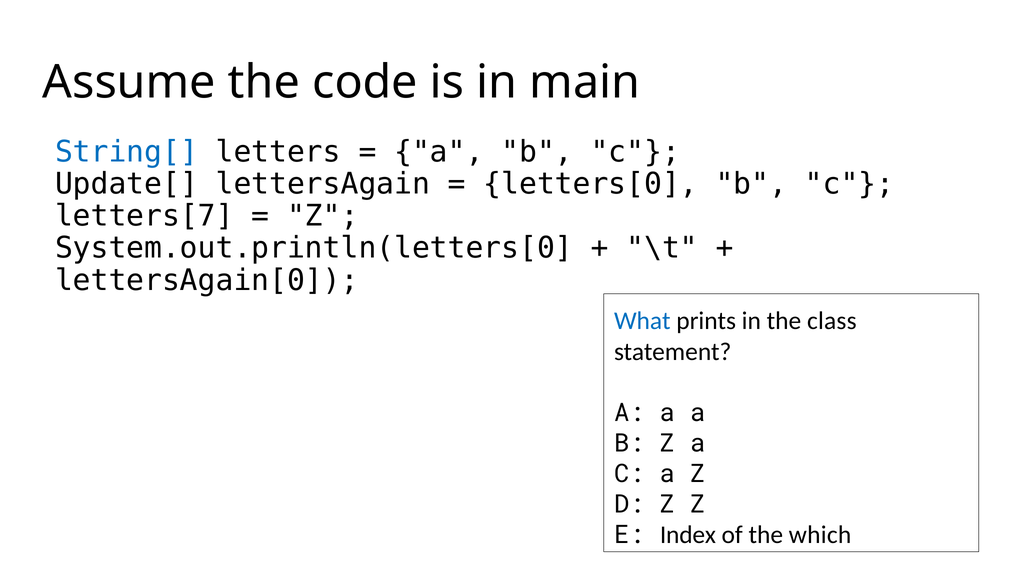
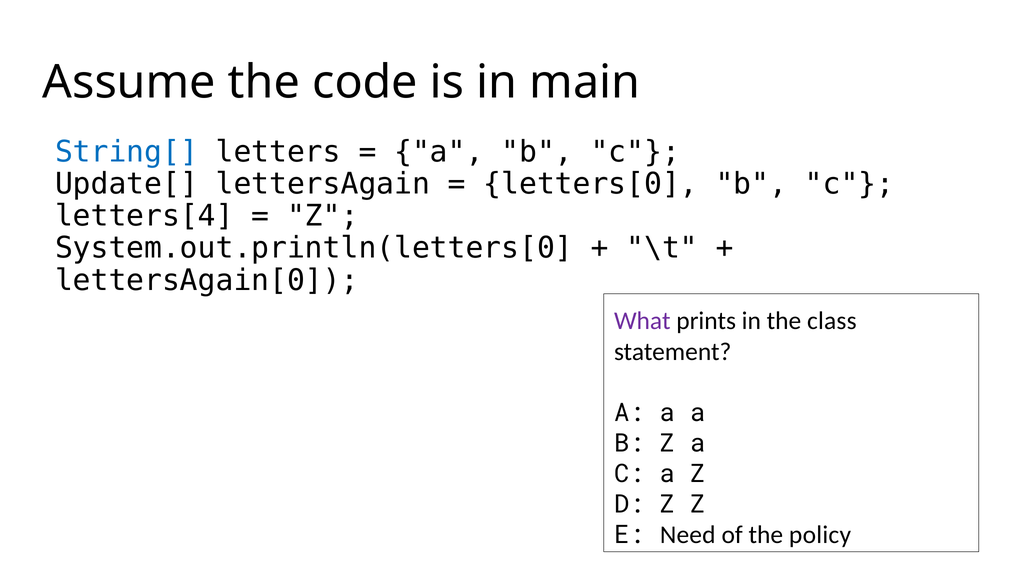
letters[7: letters[7 -> letters[4
What colour: blue -> purple
Index: Index -> Need
which: which -> policy
